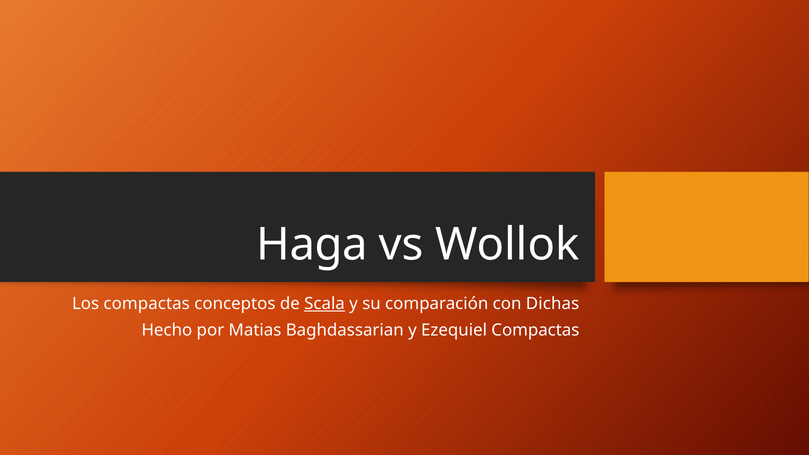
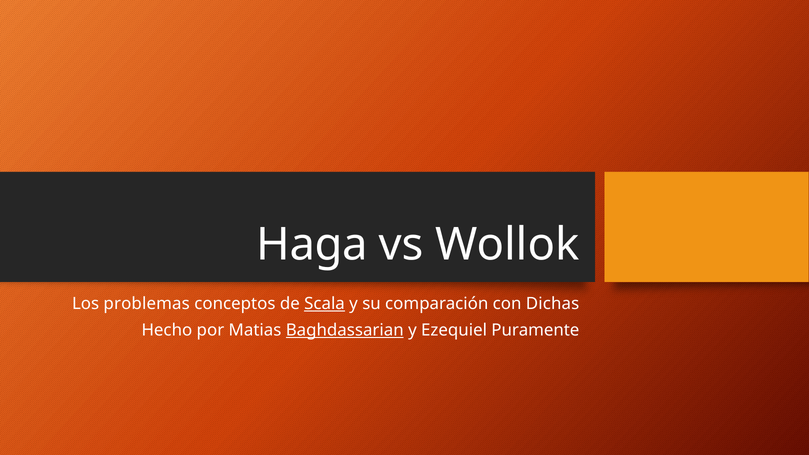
Los compactas: compactas -> problemas
Baghdassarian underline: none -> present
Ezequiel Compactas: Compactas -> Puramente
